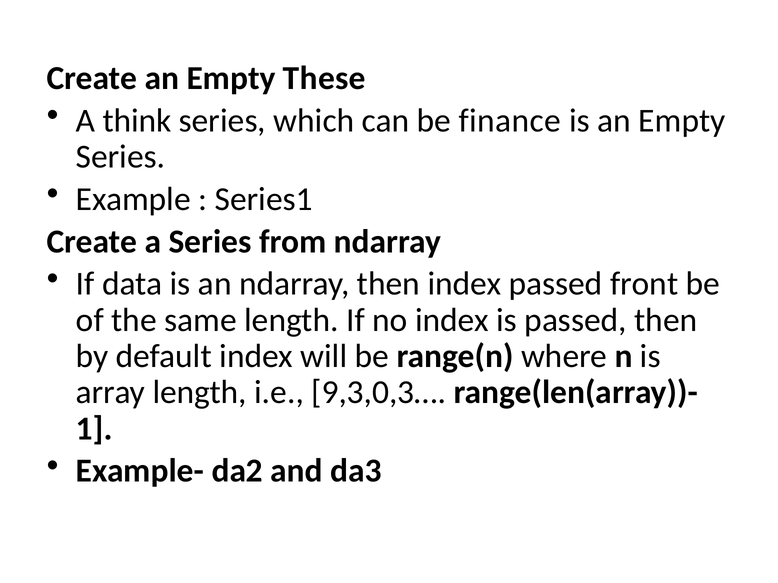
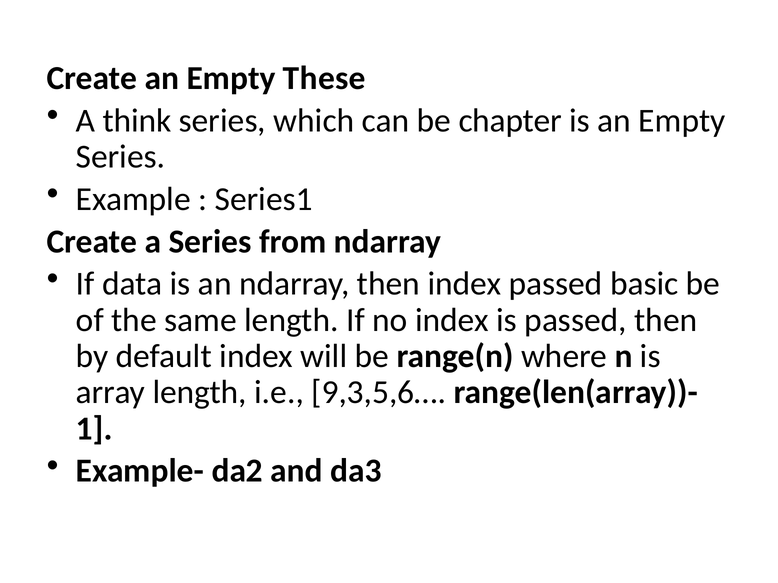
finance: finance -> chapter
front: front -> basic
9,3,0,3…: 9,3,0,3… -> 9,3,5,6…
